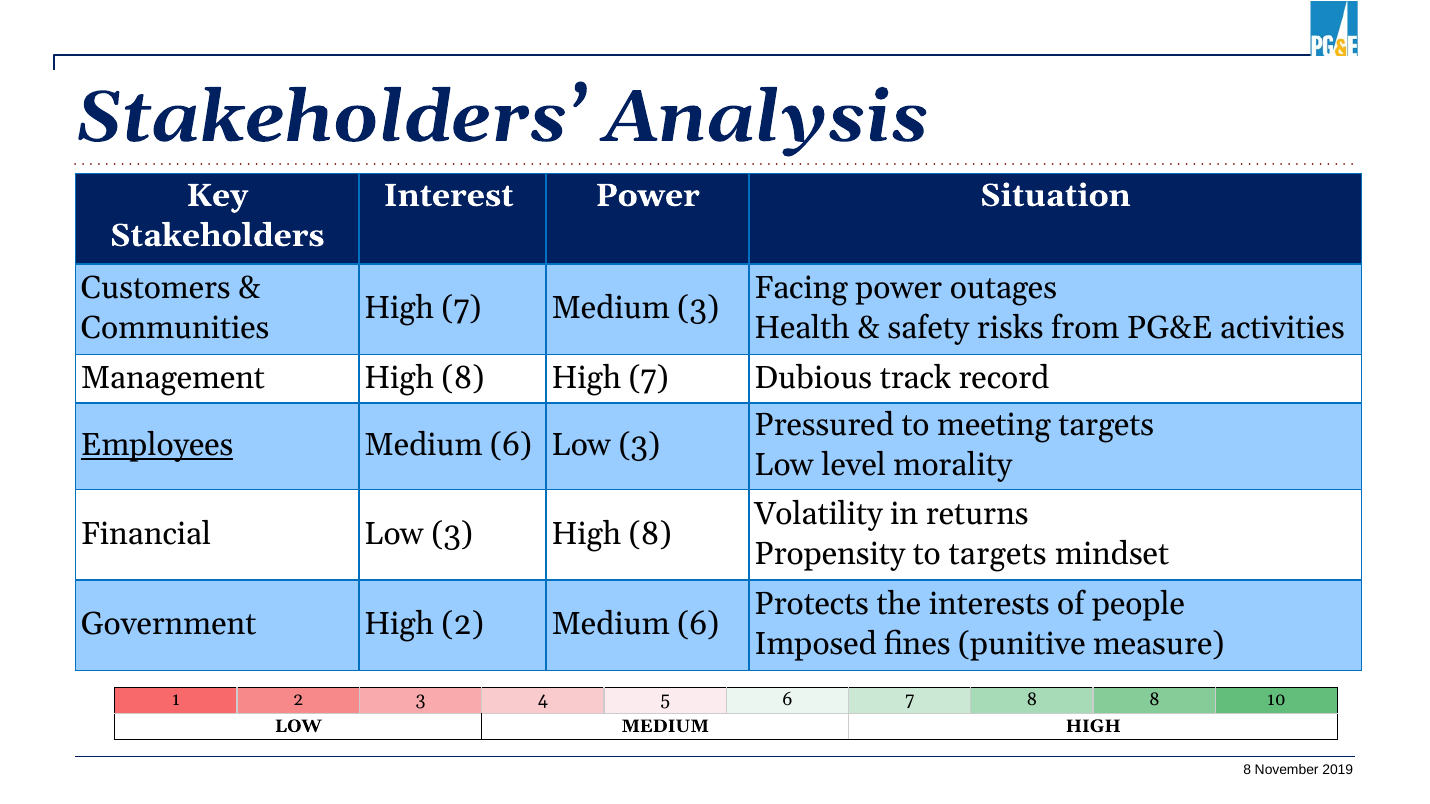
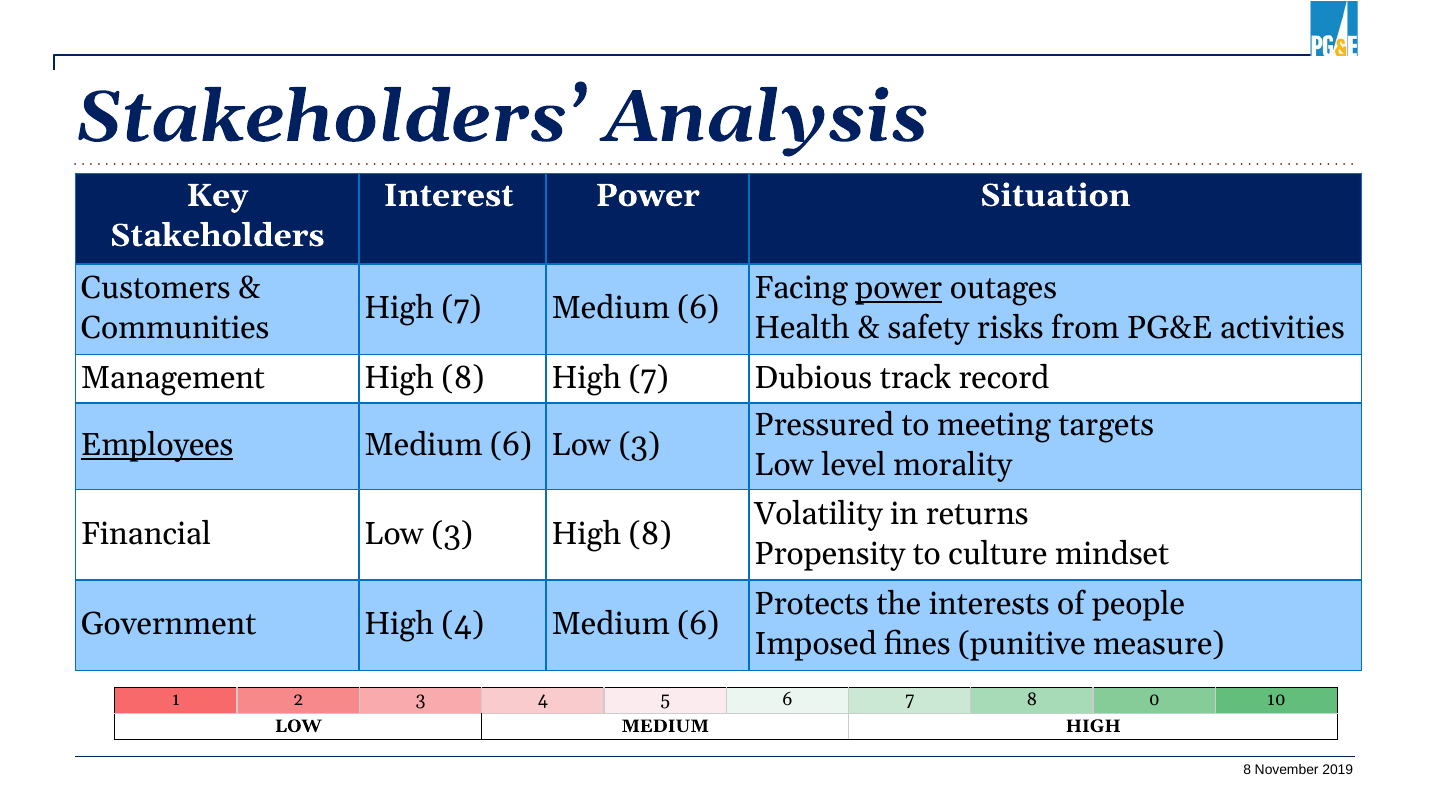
power at (899, 288) underline: none -> present
7 Medium 3: 3 -> 6
to targets: targets -> culture
High 2: 2 -> 4
8 8: 8 -> 0
